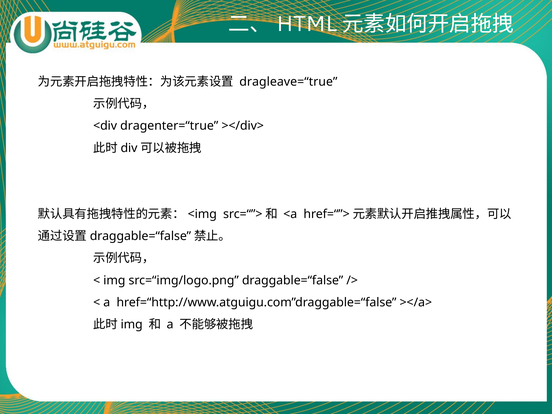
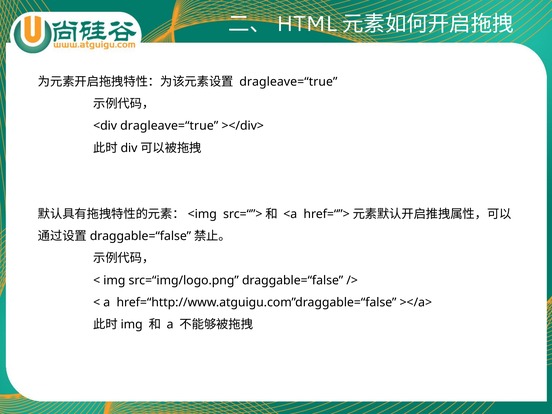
<div dragenter=“true: dragenter=“true -> dragleave=“true
